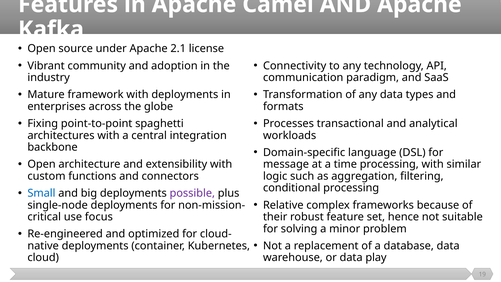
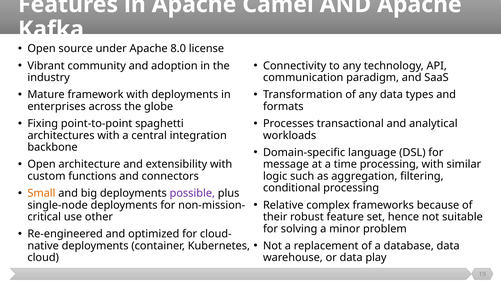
2.1: 2.1 -> 8.0
Small colour: blue -> orange
focus: focus -> other
